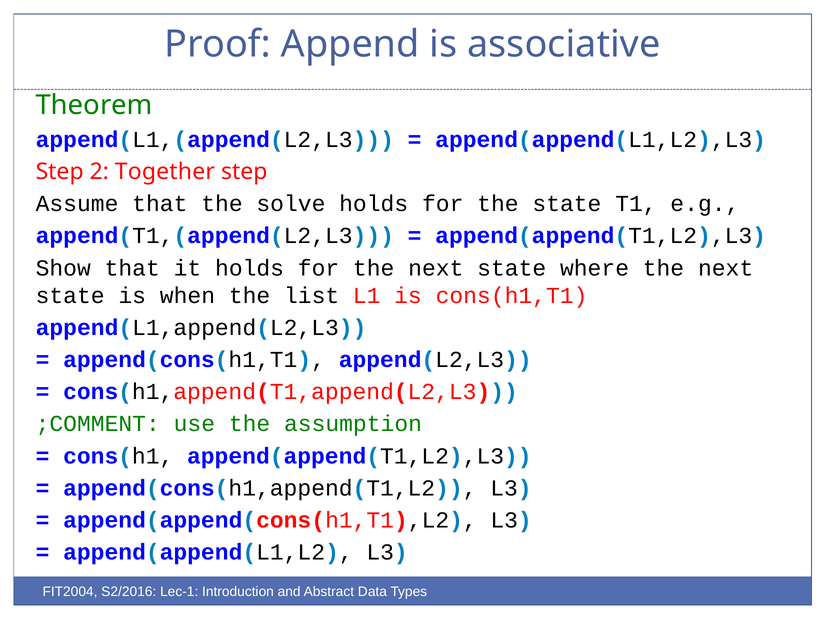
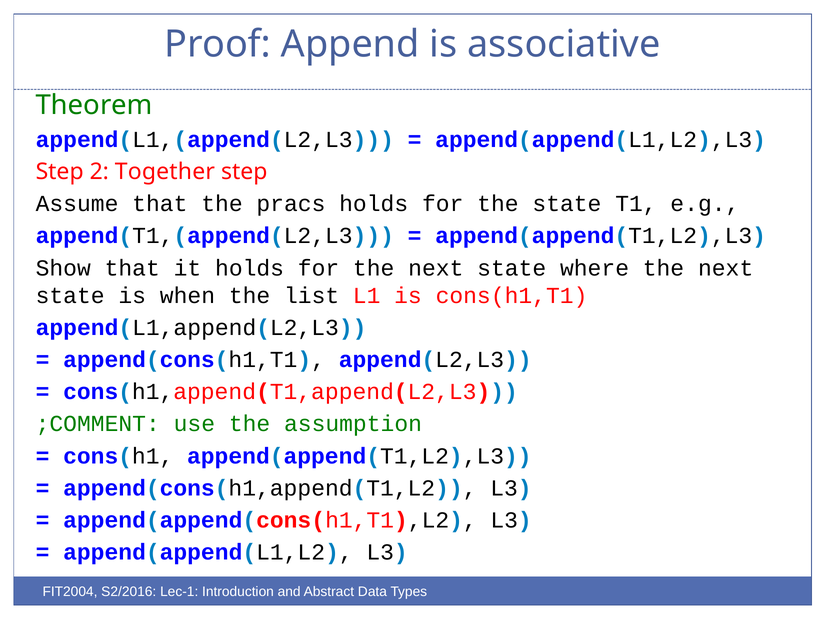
solve: solve -> pracs
